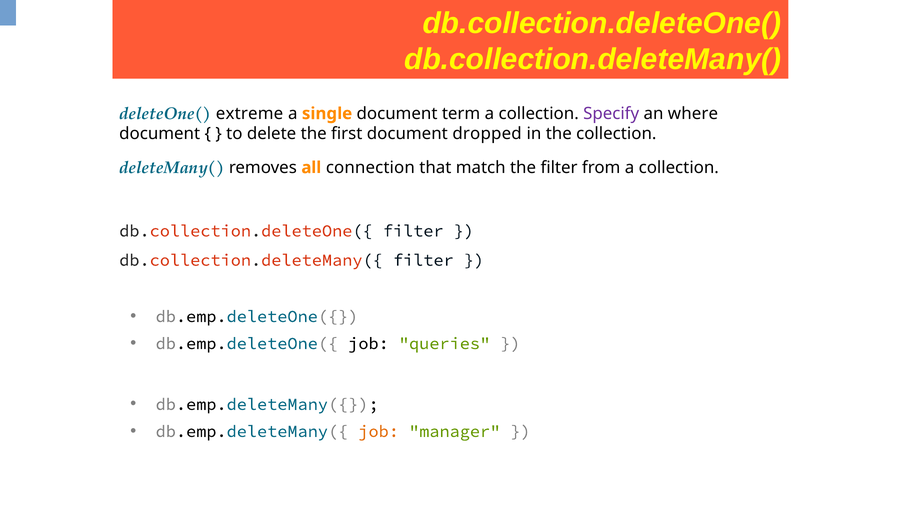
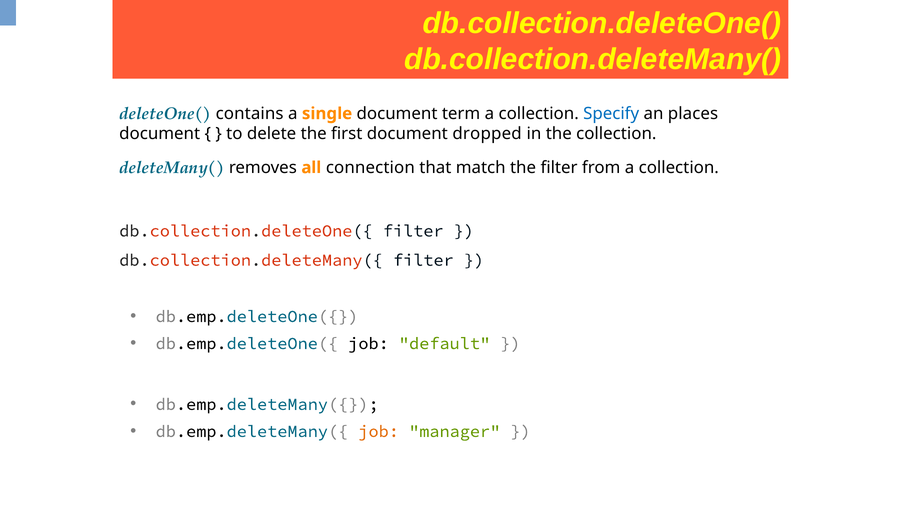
extreme: extreme -> contains
Specify colour: purple -> blue
where: where -> places
queries: queries -> default
